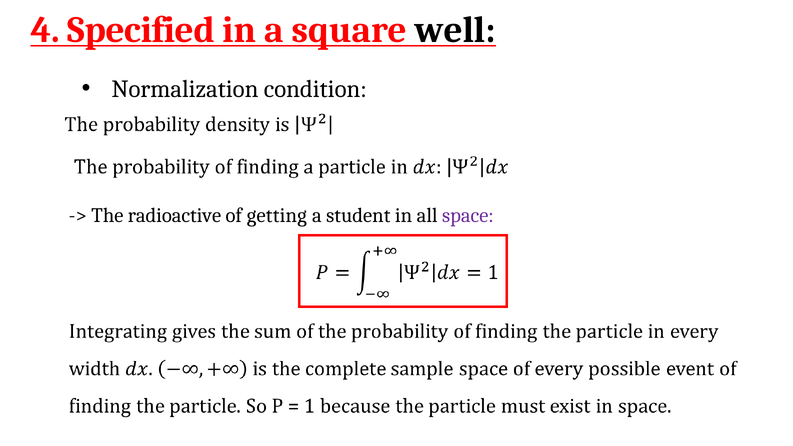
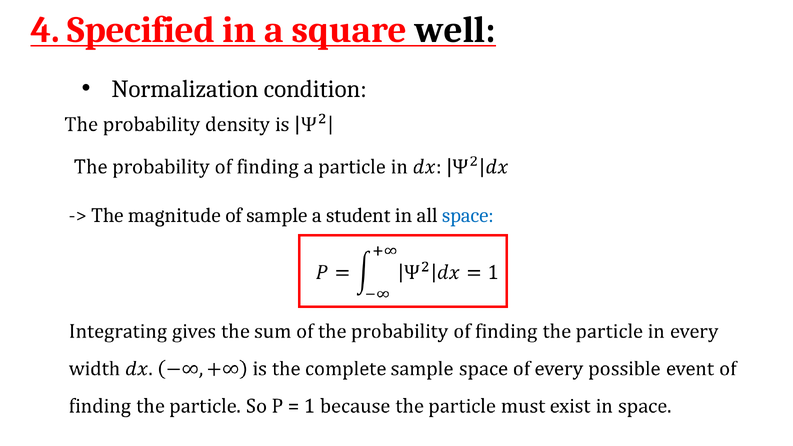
radioactive: radioactive -> magnitude
getting: getting -> sample
space colour: purple -> blue
